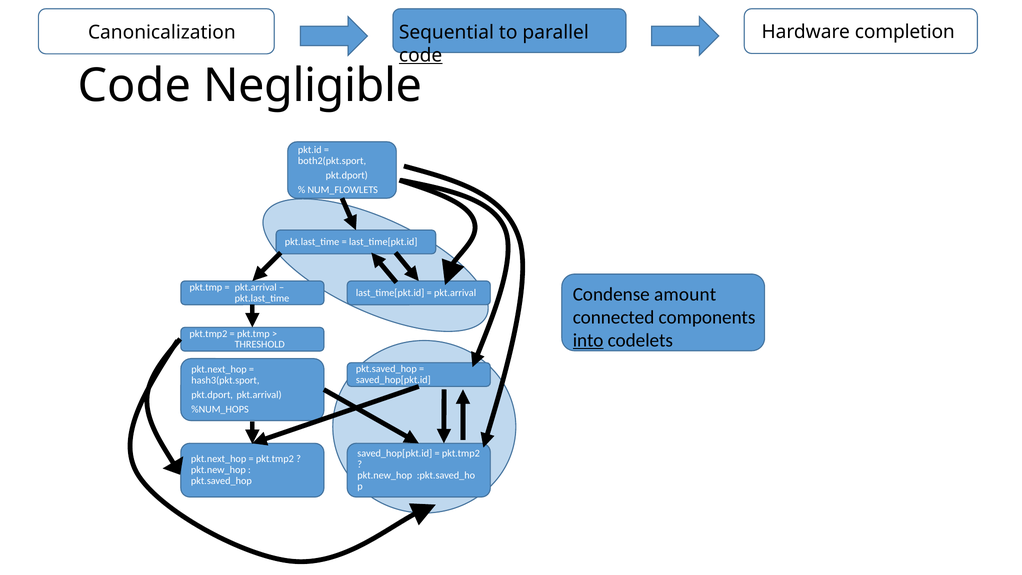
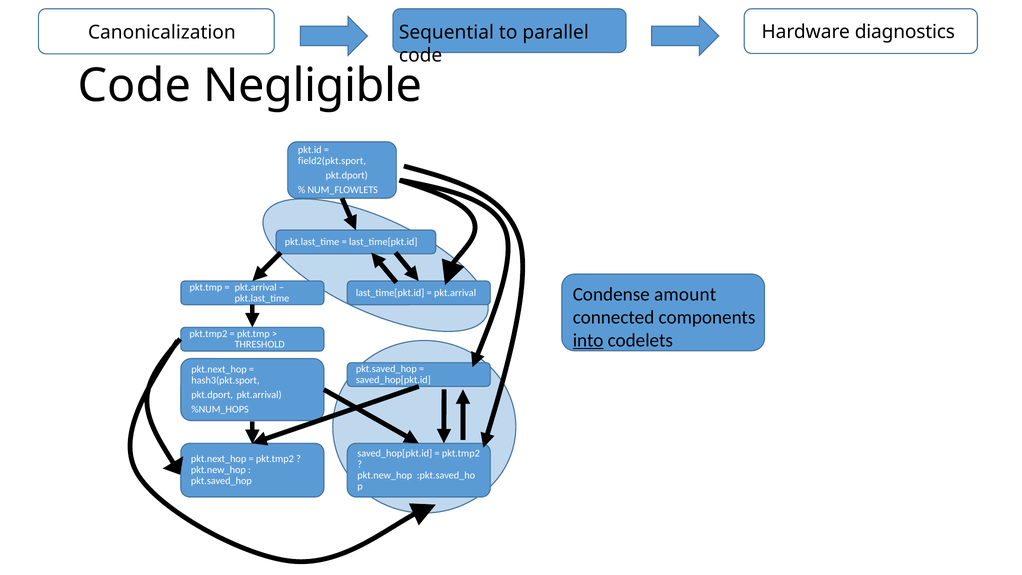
completion: completion -> diagnostics
code at (421, 55) underline: present -> none
both2(pkt.sport: both2(pkt.sport -> field2(pkt.sport
